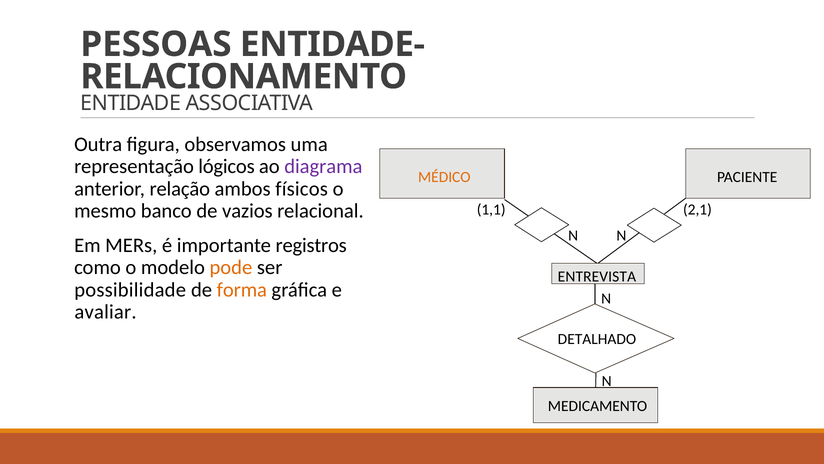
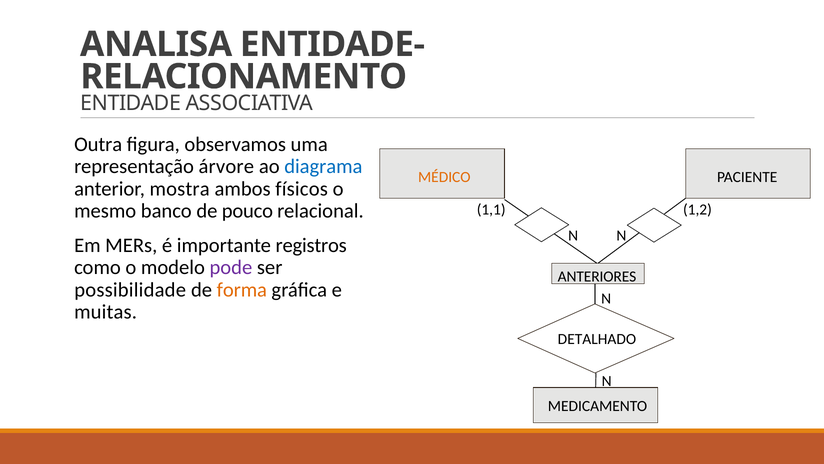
PESSOAS: PESSOAS -> ANALISA
lógicos: lógicos -> árvore
diagrama colour: purple -> blue
relação: relação -> mostra
vazios: vazios -> pouco
2,1: 2,1 -> 1,2
pode colour: orange -> purple
ENTREVISTA: ENTREVISTA -> ANTERIORES
avaliar: avaliar -> muitas
